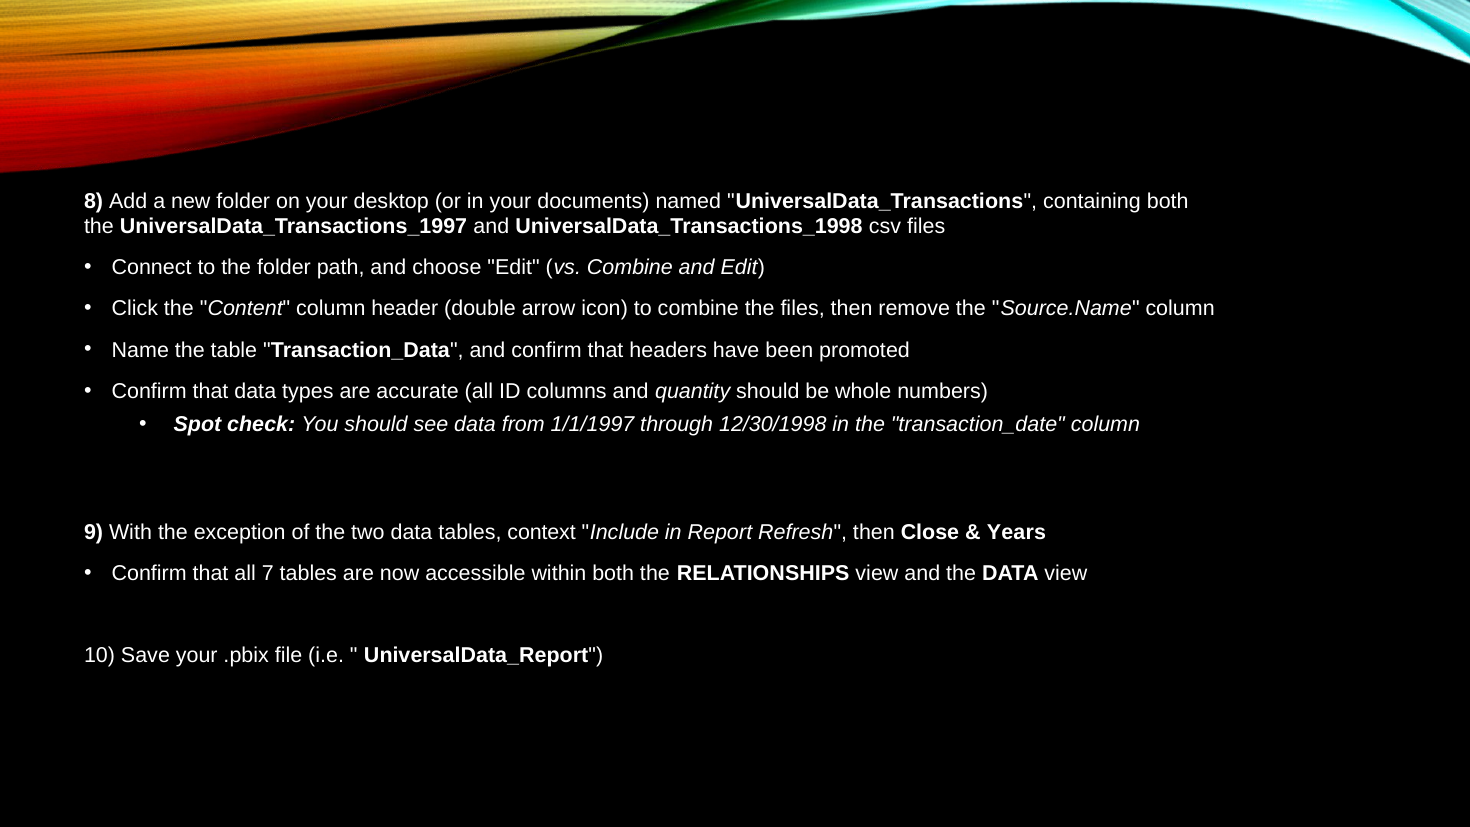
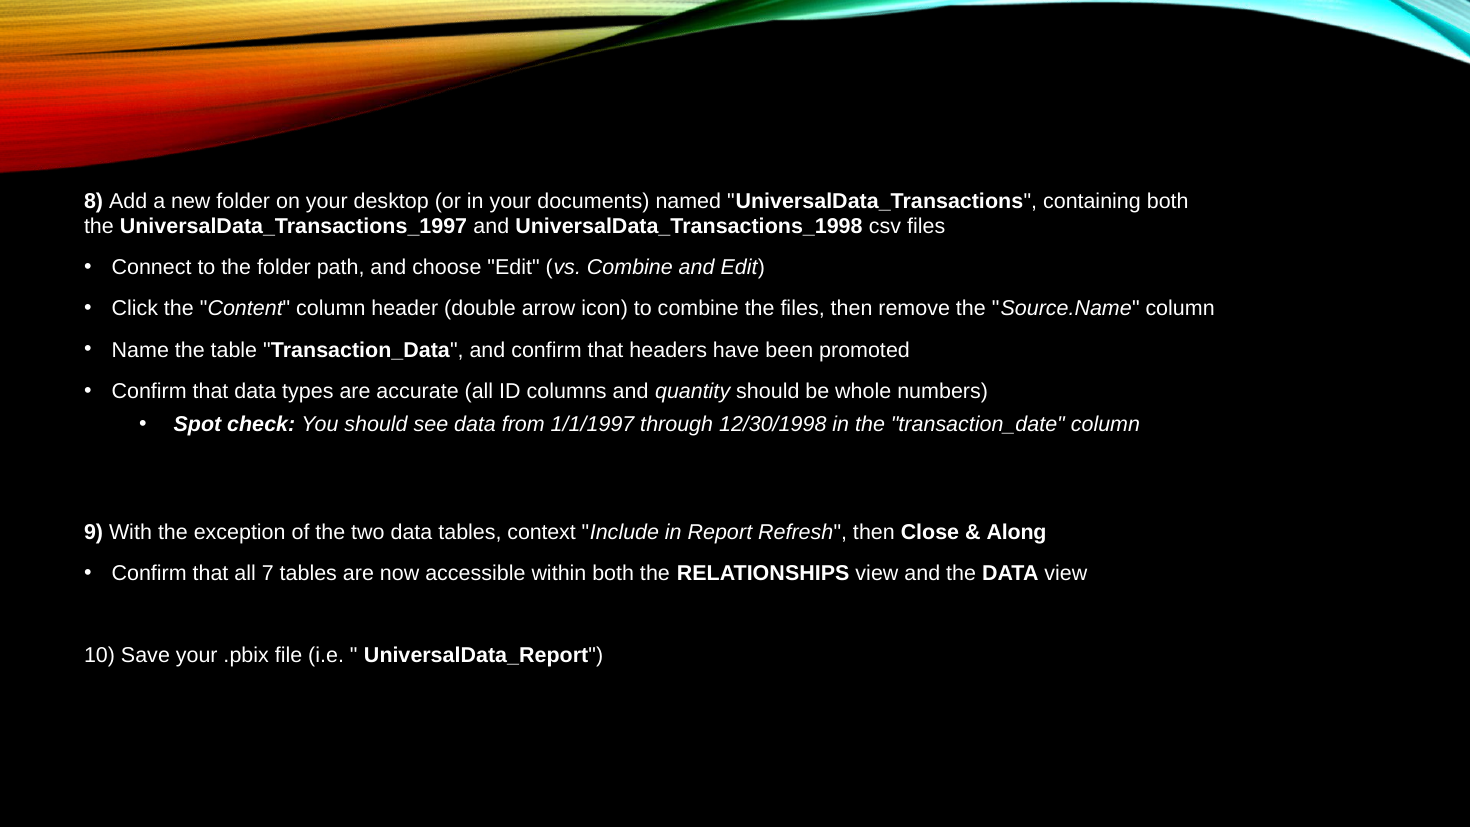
Years: Years -> Along
